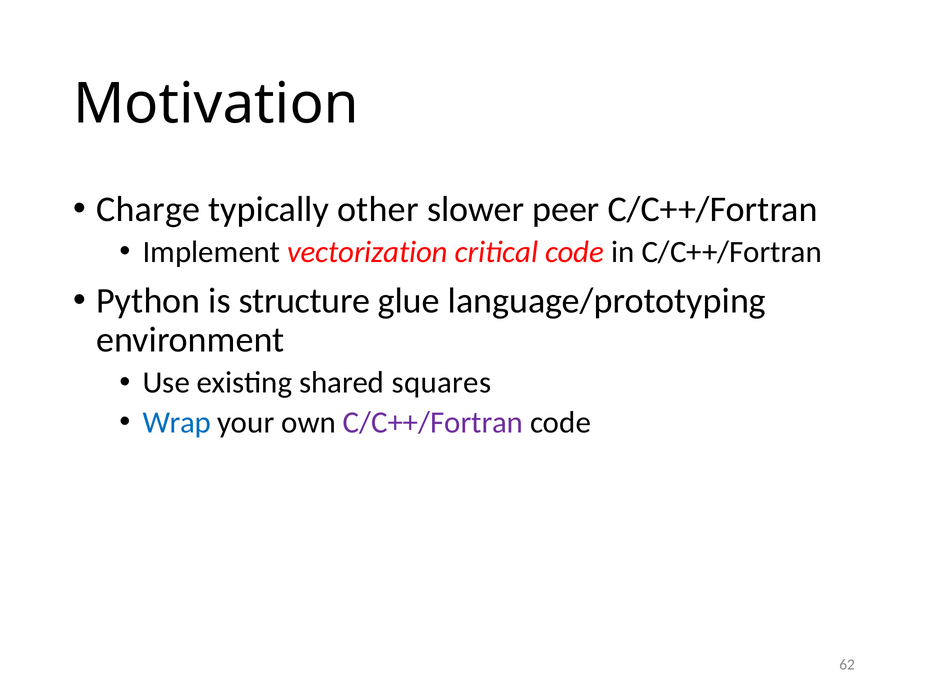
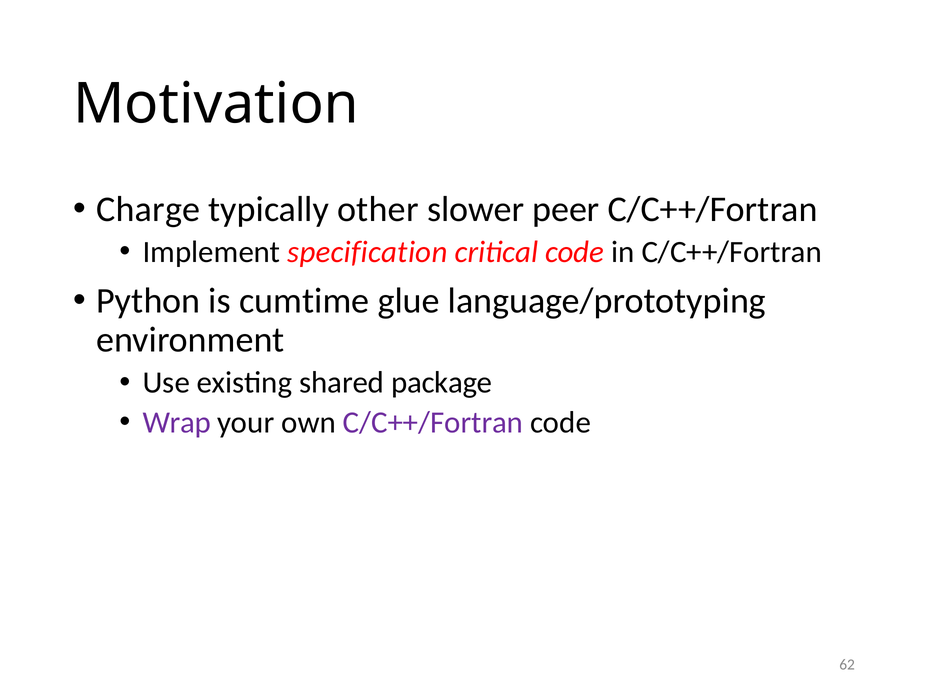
vectorization: vectorization -> specification
structure: structure -> cumtime
squares: squares -> package
Wrap colour: blue -> purple
